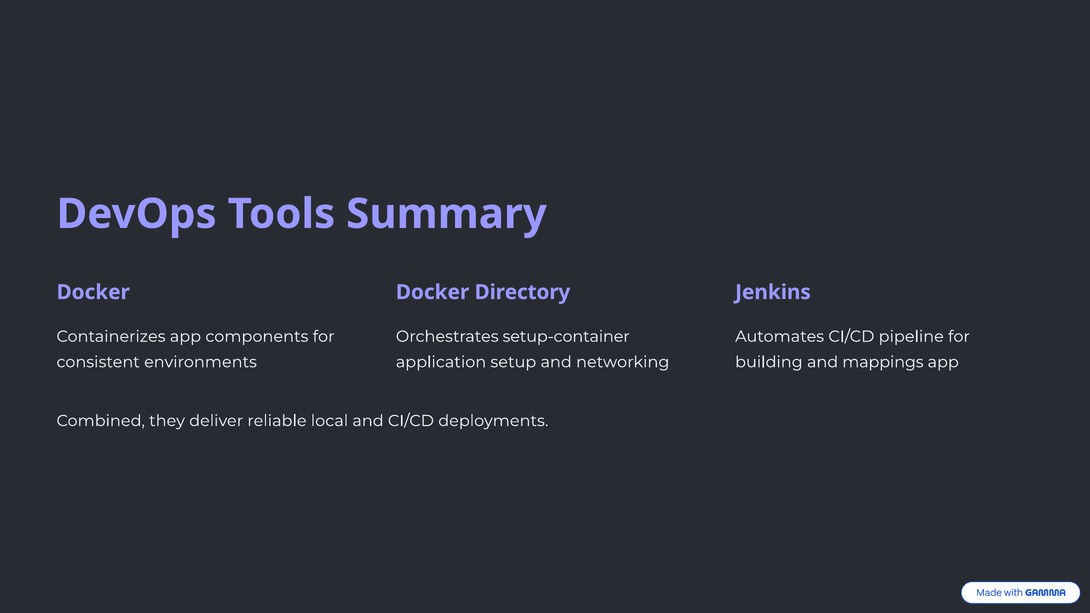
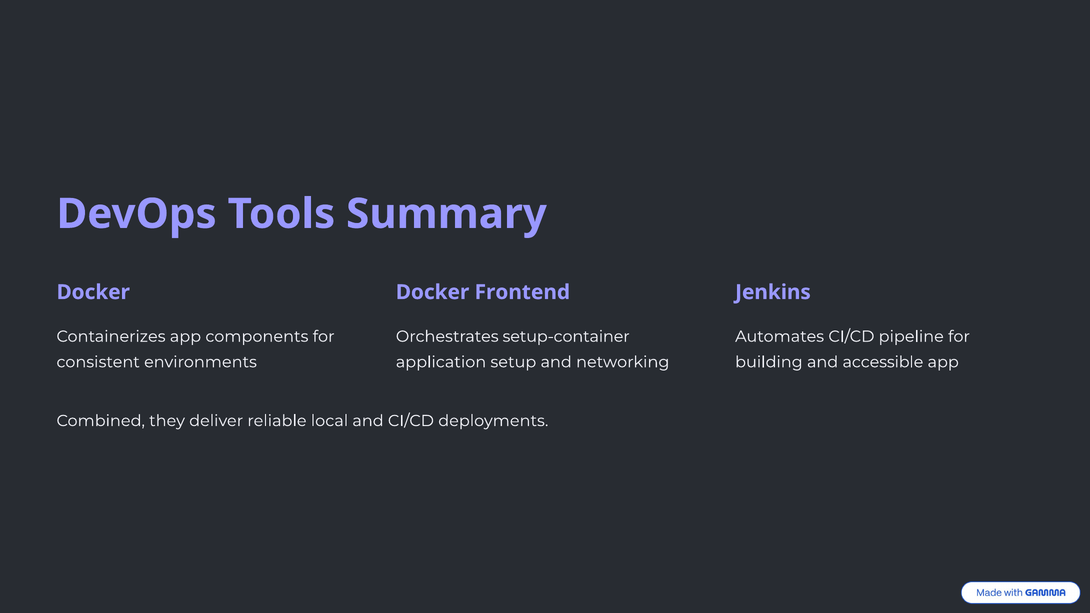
Directory: Directory -> Frontend
mappings: mappings -> accessible
